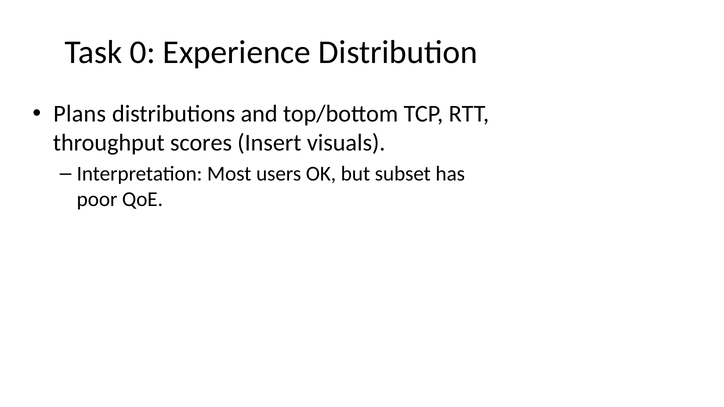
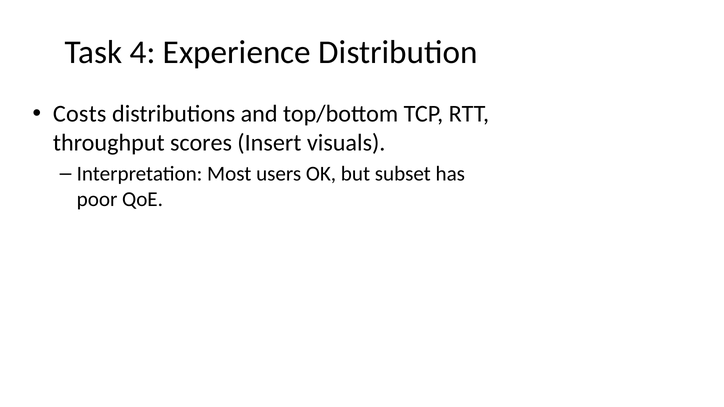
0: 0 -> 4
Plans: Plans -> Costs
